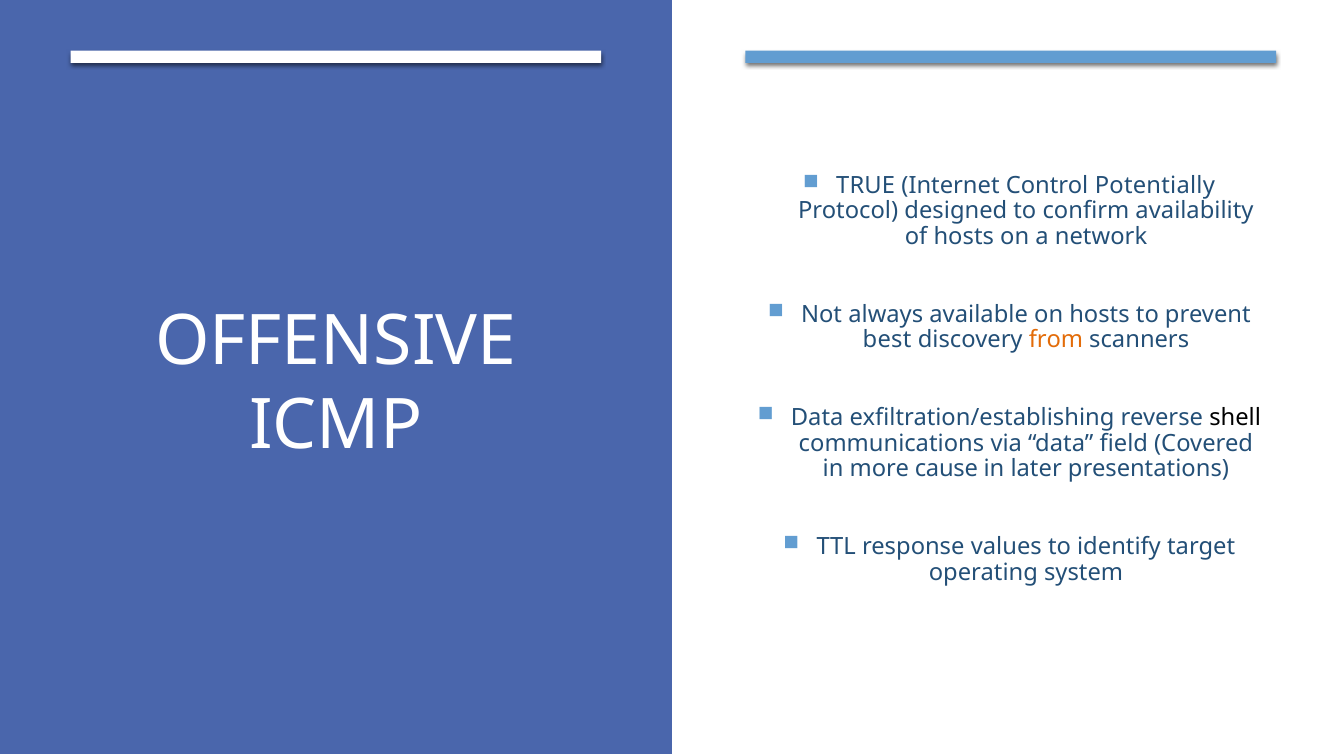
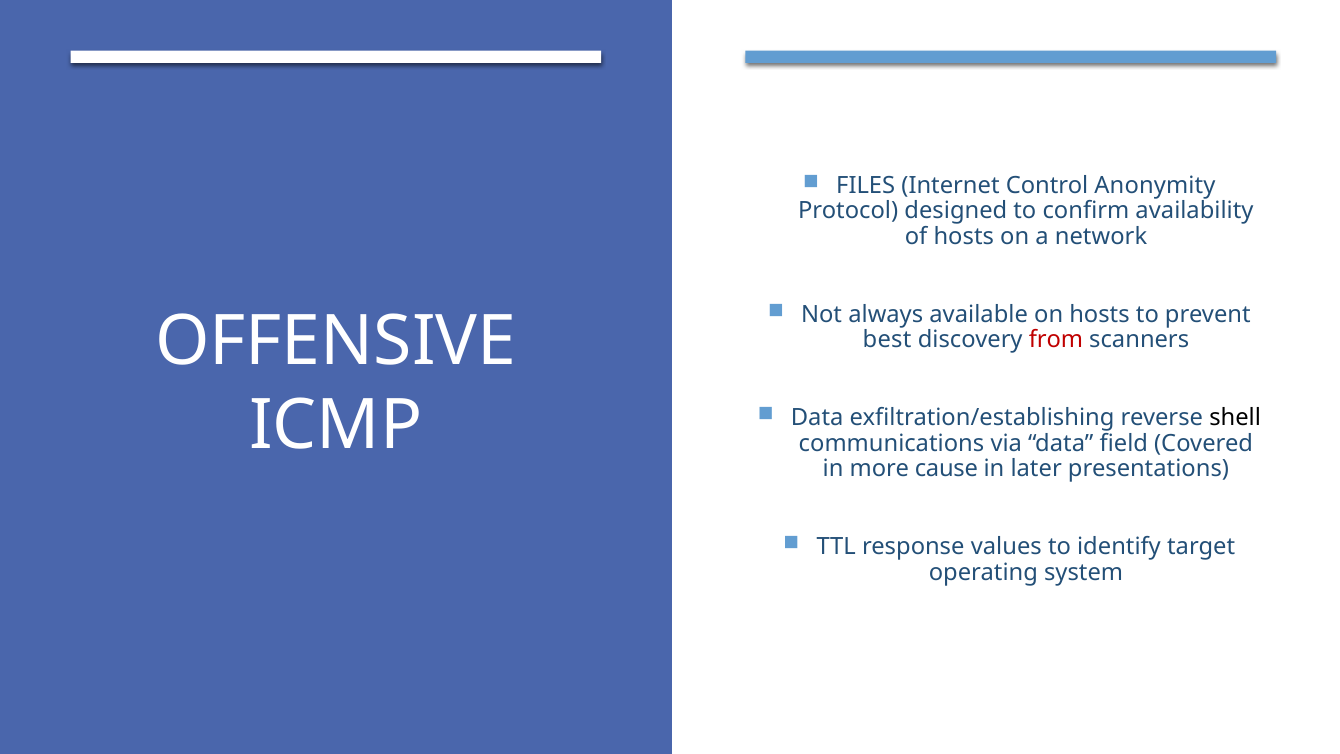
TRUE: TRUE -> FILES
Potentially: Potentially -> Anonymity
from colour: orange -> red
